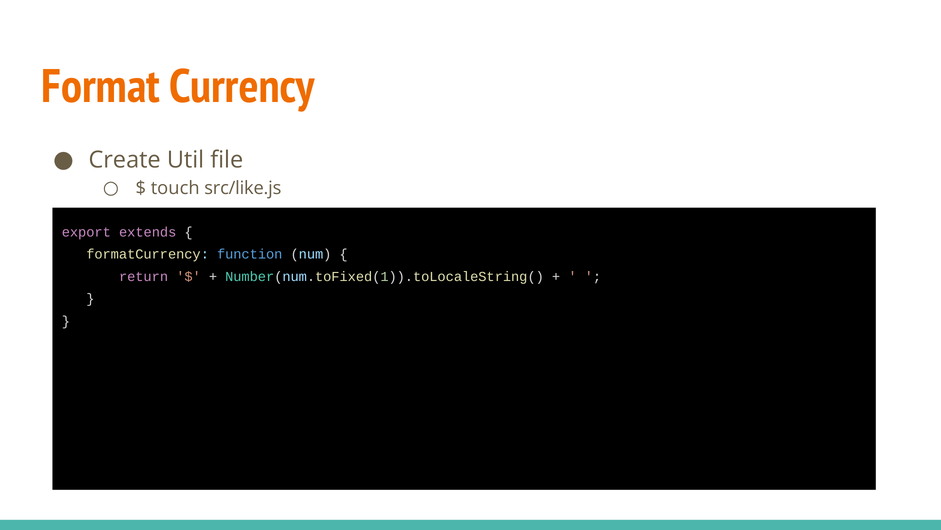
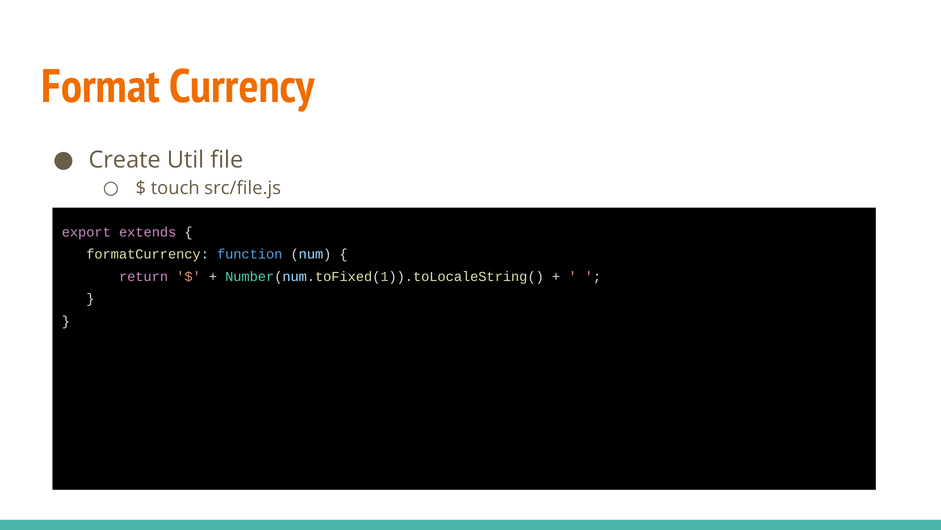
src/like.js: src/like.js -> src/file.js
